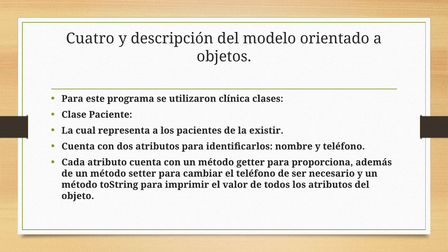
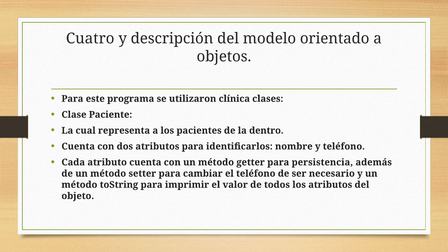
existir: existir -> dentro
proporciona: proporciona -> persistencia
